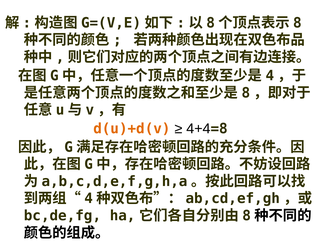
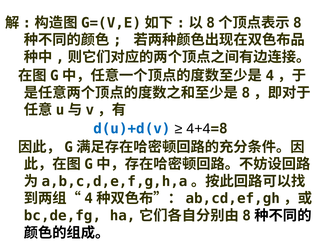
d(u)+d(v colour: orange -> blue
